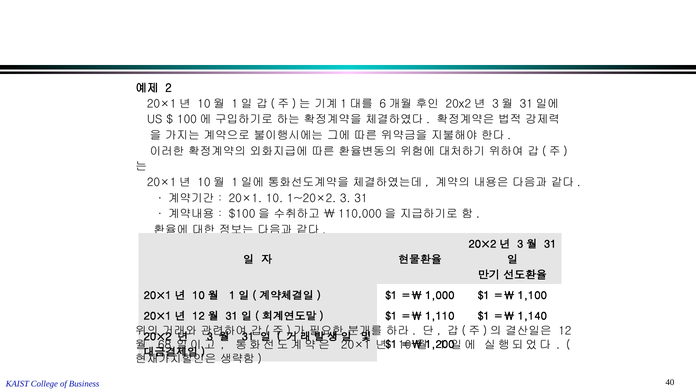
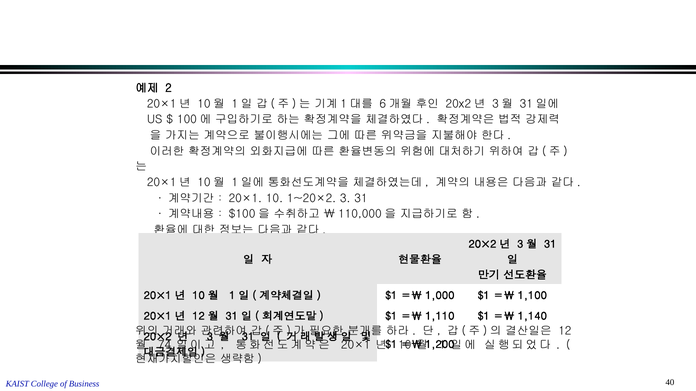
68: 68 -> 74
